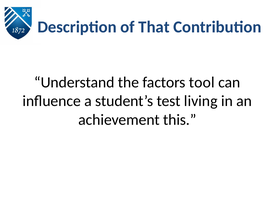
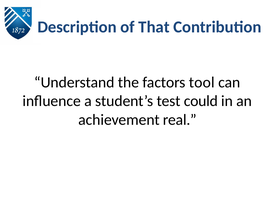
living: living -> could
this: this -> real
